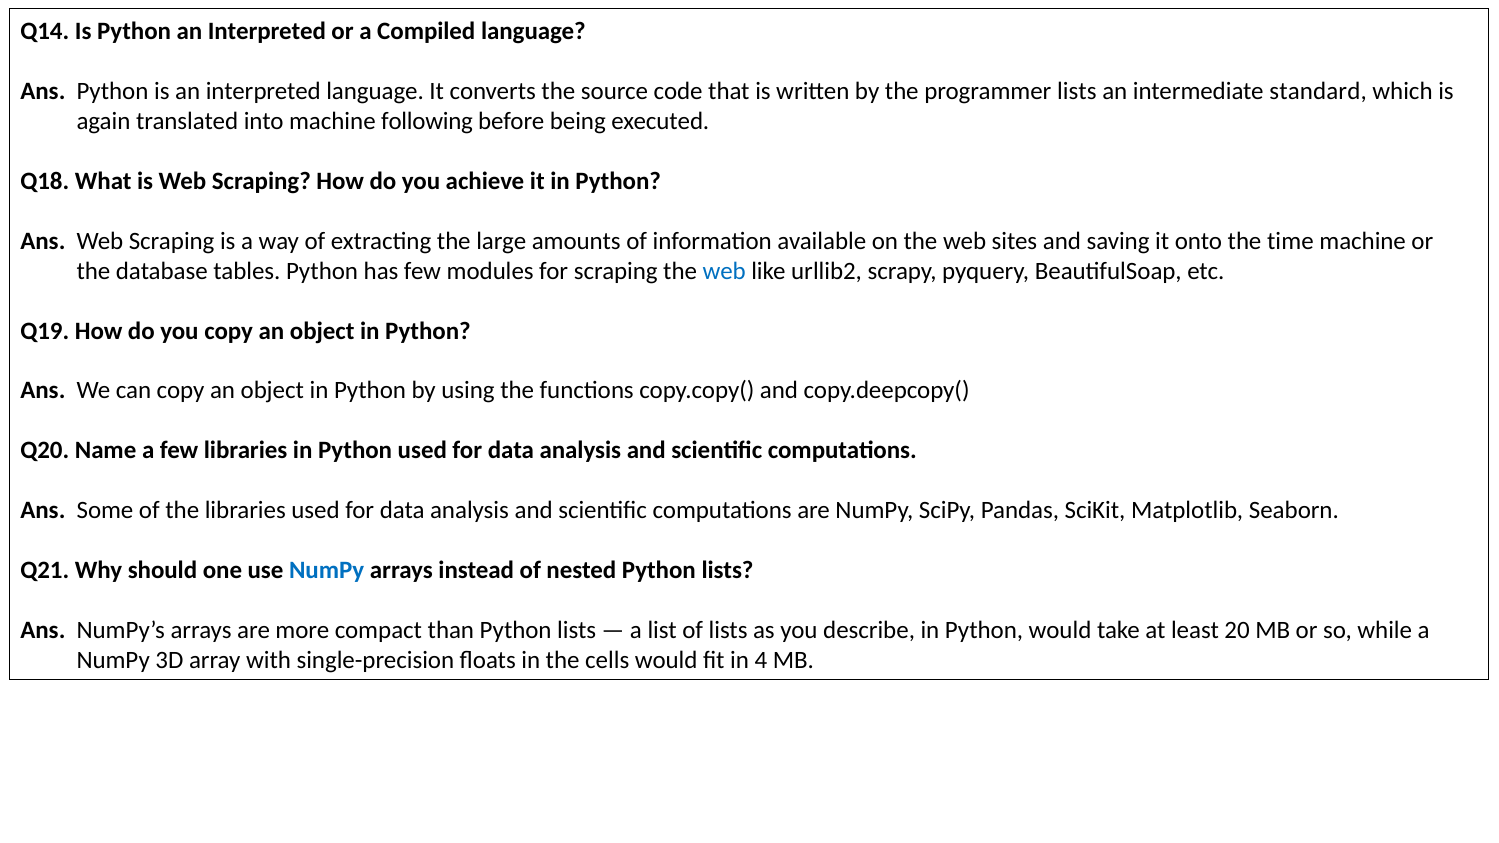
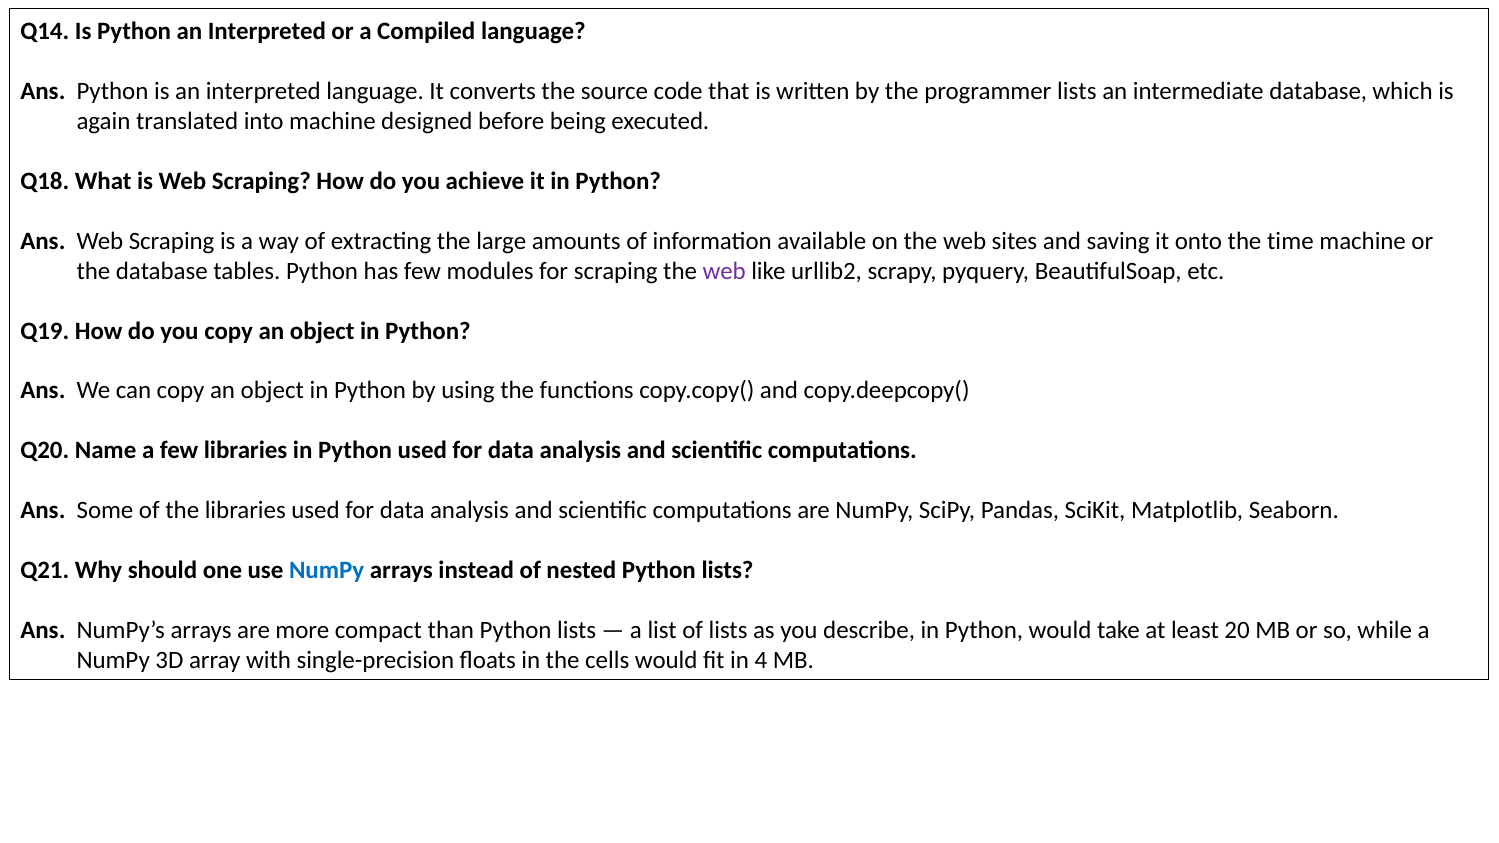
intermediate standard: standard -> database
following: following -> designed
web at (724, 271) colour: blue -> purple
